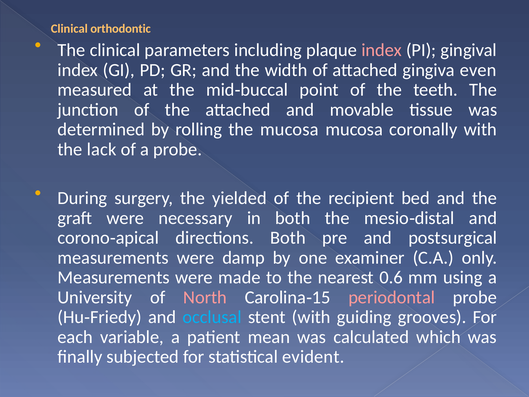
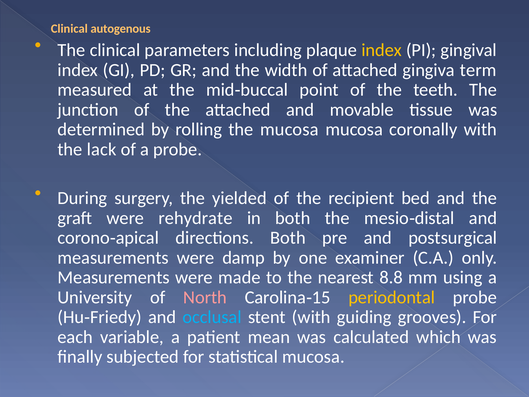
orthodontic: orthodontic -> autogenous
index at (382, 50) colour: pink -> yellow
even: even -> term
necessary: necessary -> rehydrate
0.6: 0.6 -> 8.8
periodontal colour: pink -> yellow
statistical evident: evident -> mucosa
